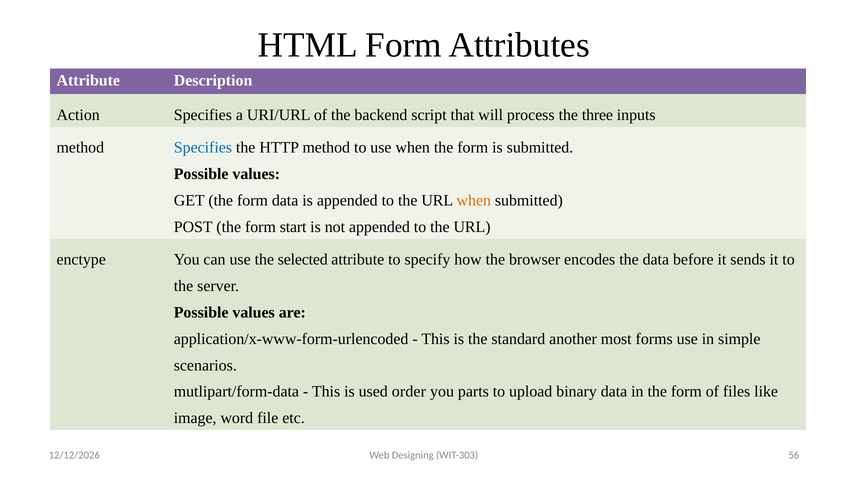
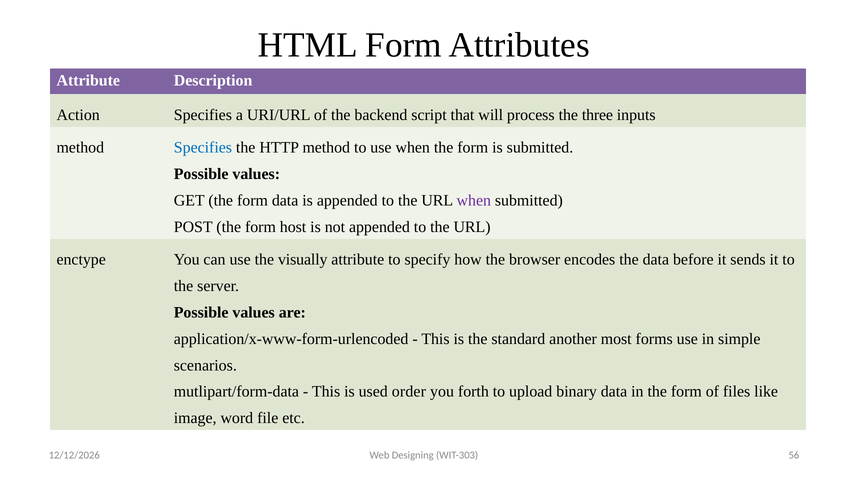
when at (474, 201) colour: orange -> purple
start: start -> host
selected: selected -> visually
parts: parts -> forth
